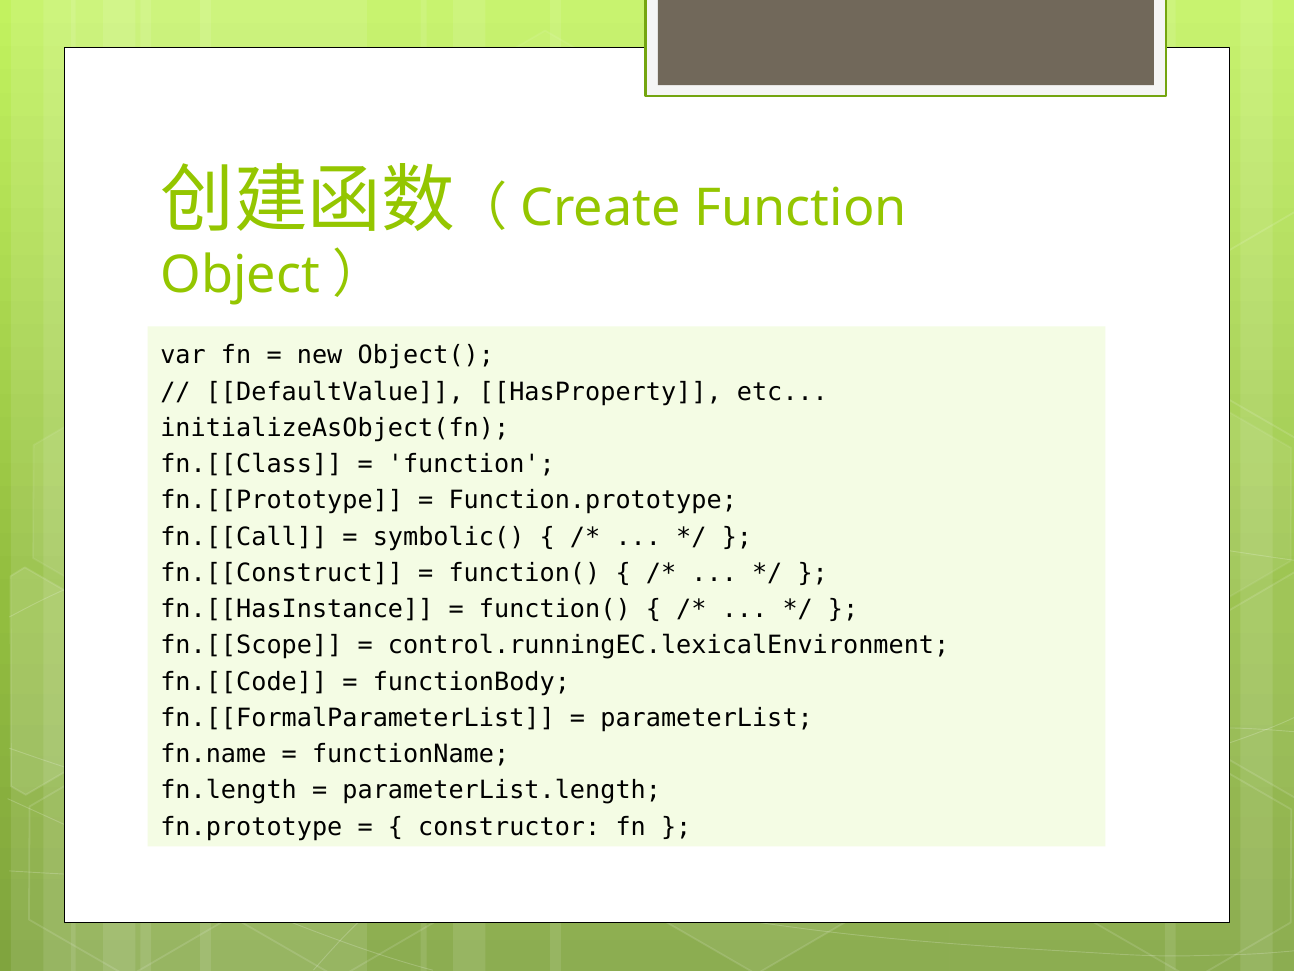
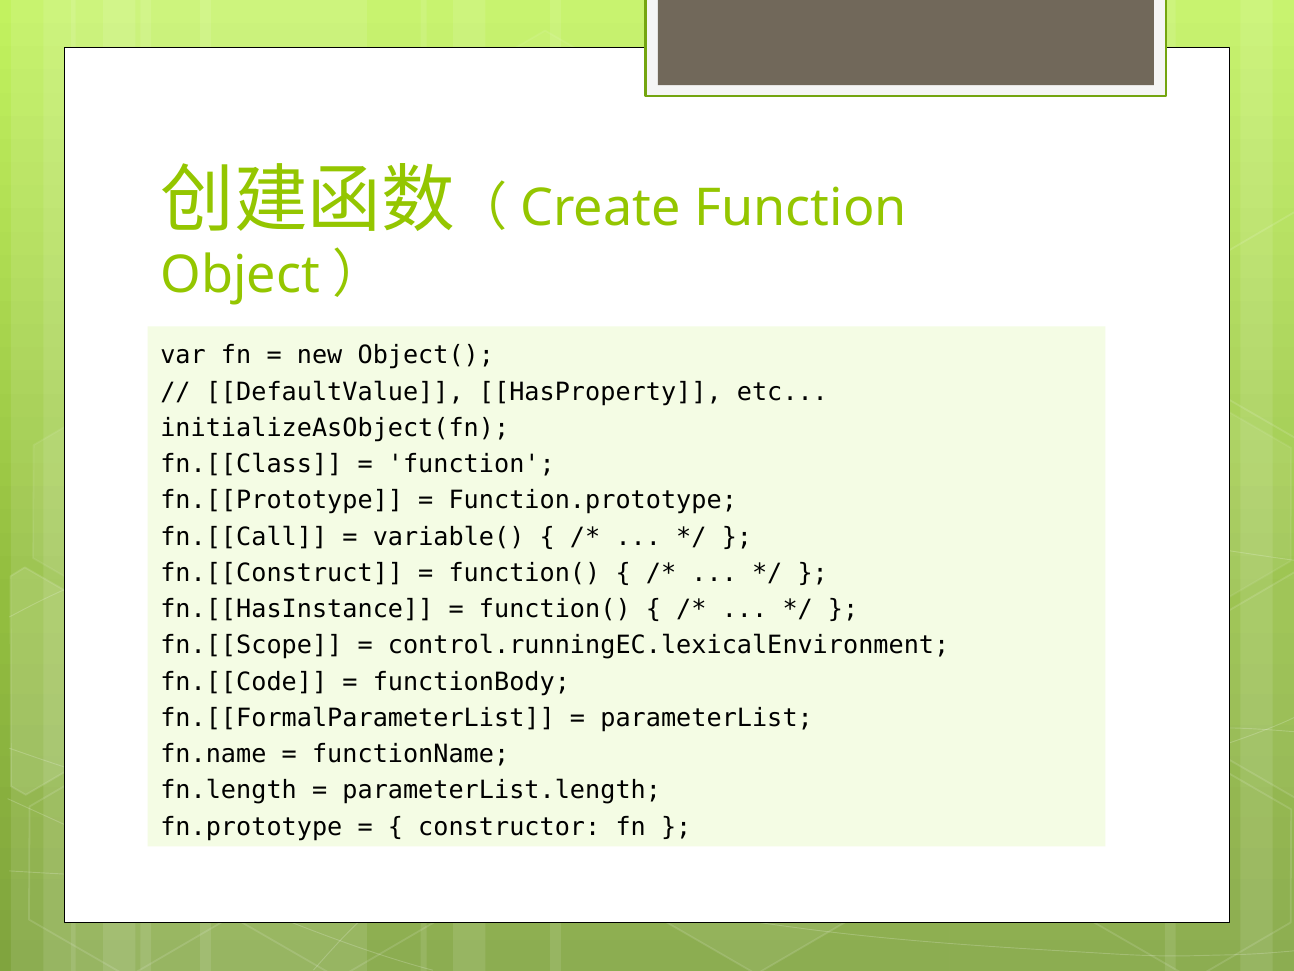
symbolic(: symbolic( -> variable(
